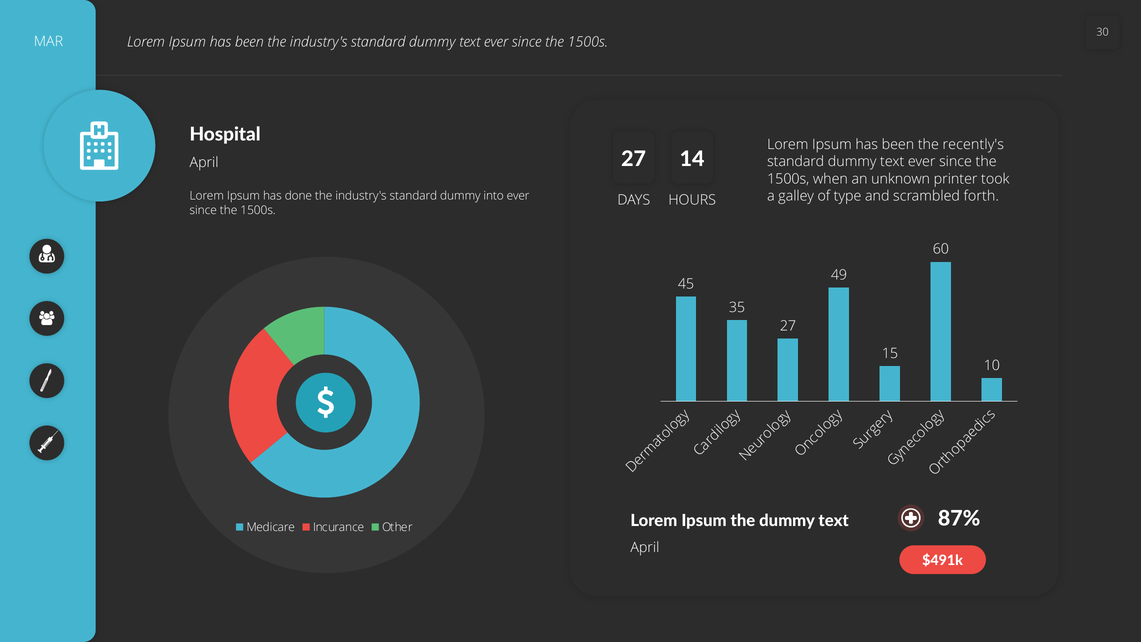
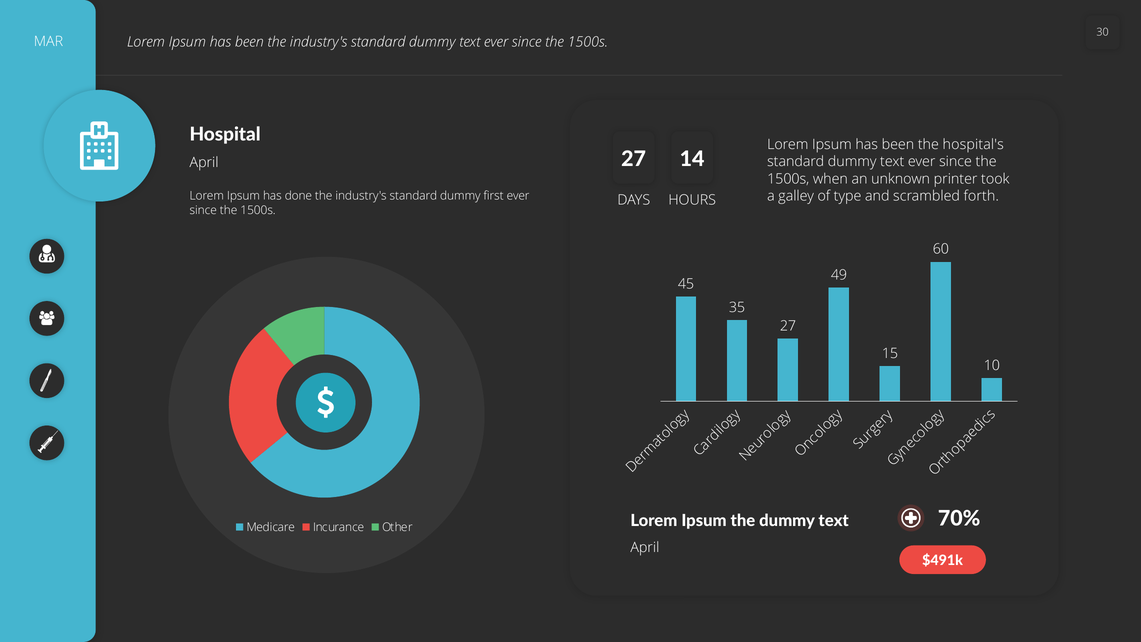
recently's: recently's -> hospital's
into: into -> first
87%: 87% -> 70%
